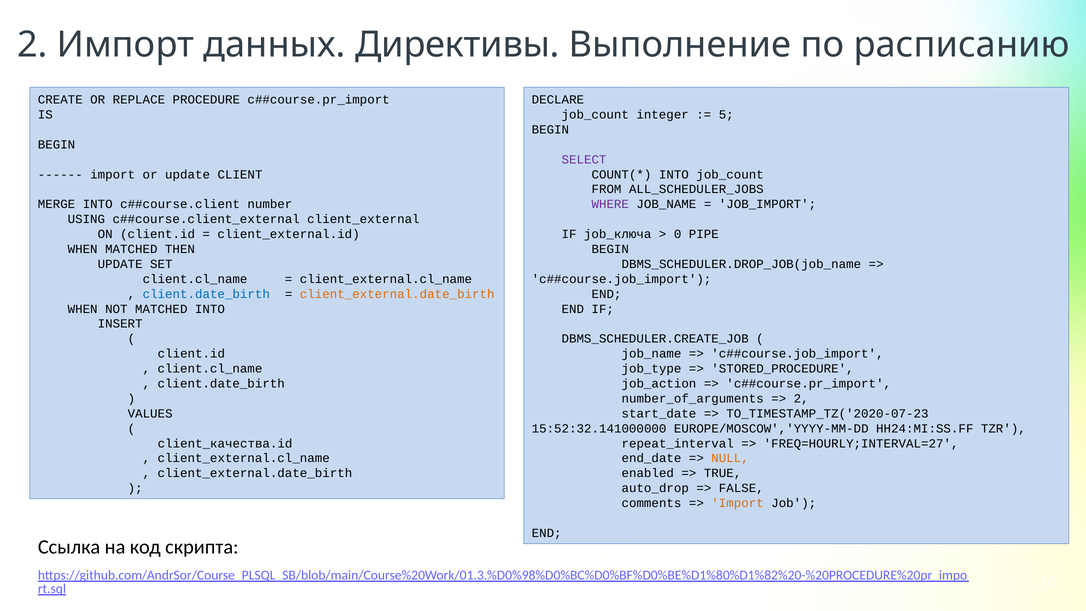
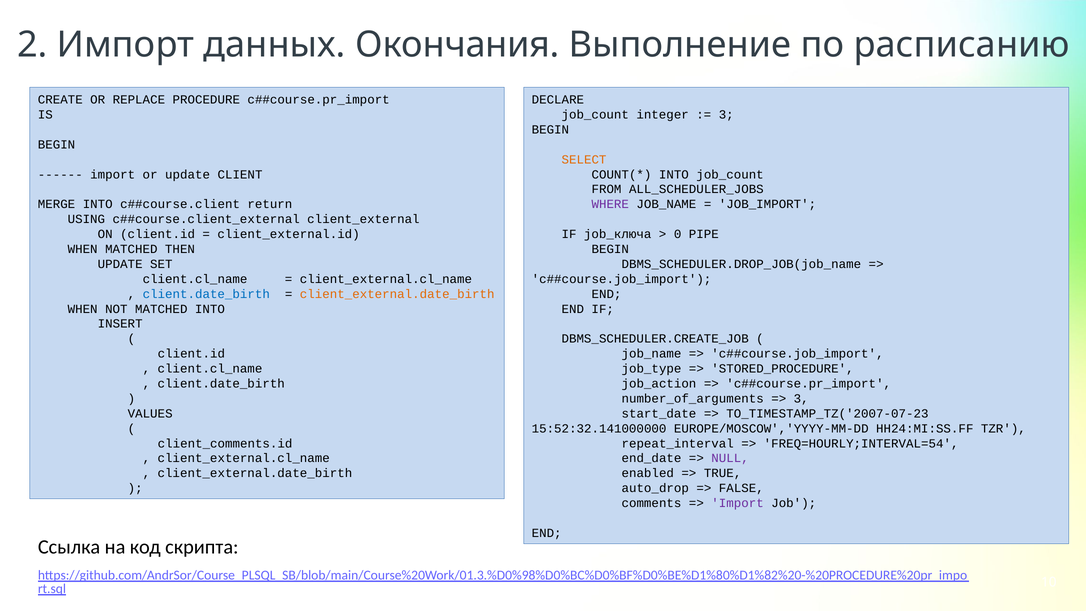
Директивы: Директивы -> Окончания
5 at (726, 115): 5 -> 3
SELECT colour: purple -> orange
number: number -> return
2 at (801, 399): 2 -> 3
TO_TIMESTAMP_TZ('2020-07-23: TO_TIMESTAMP_TZ('2020-07-23 -> TO_TIMESTAMP_TZ('2007-07-23
client_качества.id: client_качества.id -> client_comments.id
FREQ=HOURLY;INTERVAL=27: FREQ=HOURLY;INTERVAL=27 -> FREQ=HOURLY;INTERVAL=54
NULL colour: orange -> purple
Import at (738, 503) colour: orange -> purple
